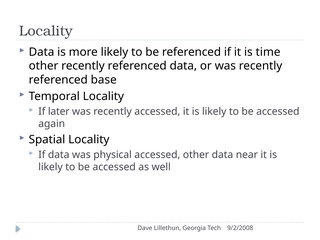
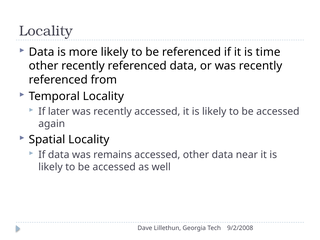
base: base -> from
physical: physical -> remains
